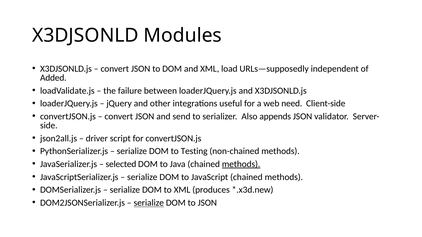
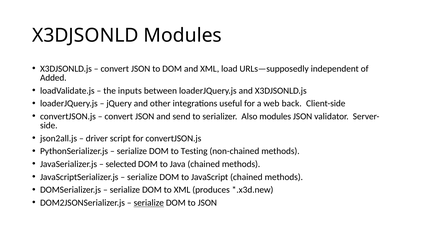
failure: failure -> inputs
need: need -> back
Also appends: appends -> modules
methods at (241, 164) underline: present -> none
